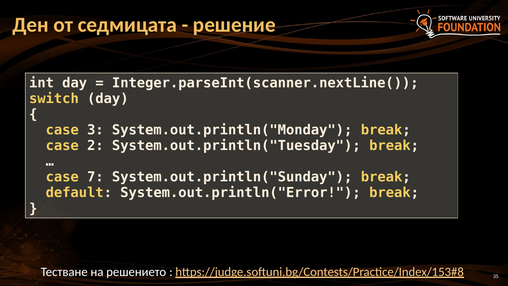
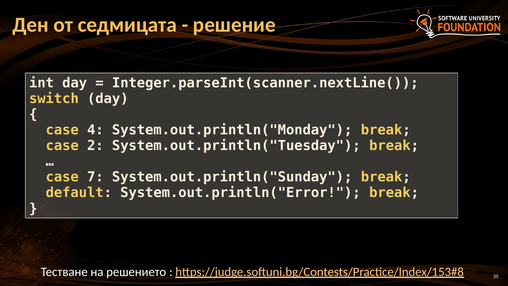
3: 3 -> 4
